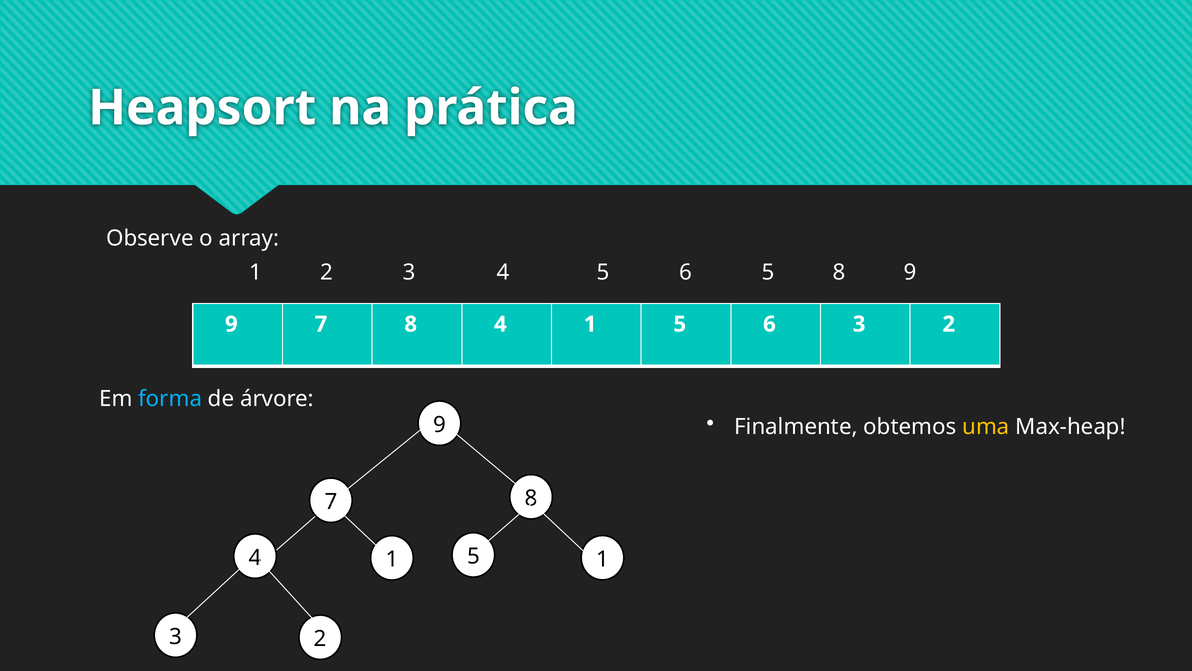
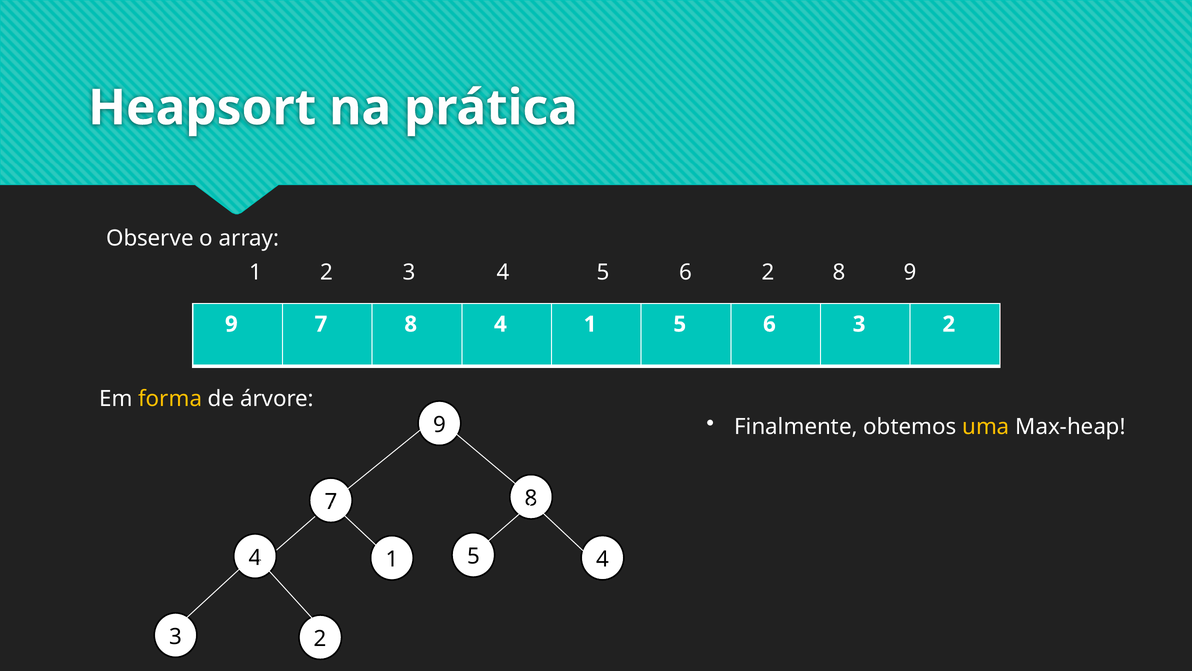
6 5: 5 -> 2
forma colour: light blue -> yellow
5 1: 1 -> 4
